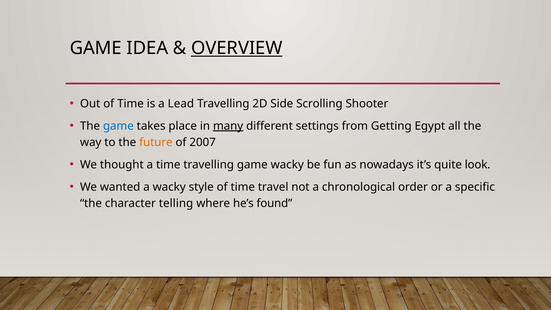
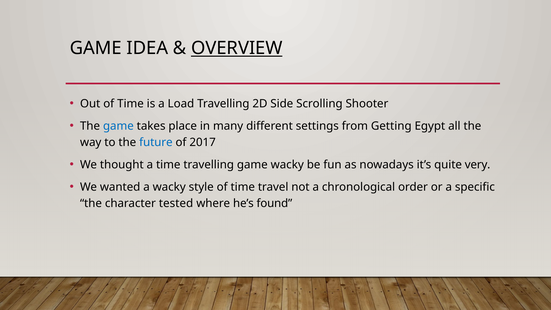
Lead: Lead -> Load
many underline: present -> none
future colour: orange -> blue
2007: 2007 -> 2017
look: look -> very
telling: telling -> tested
